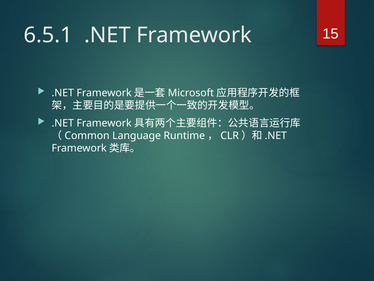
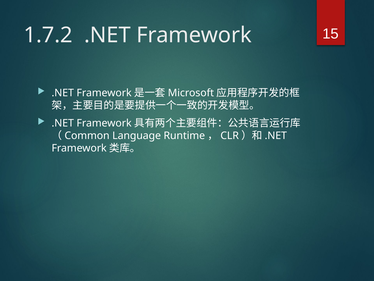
6.5.1: 6.5.1 -> 1.7.2
